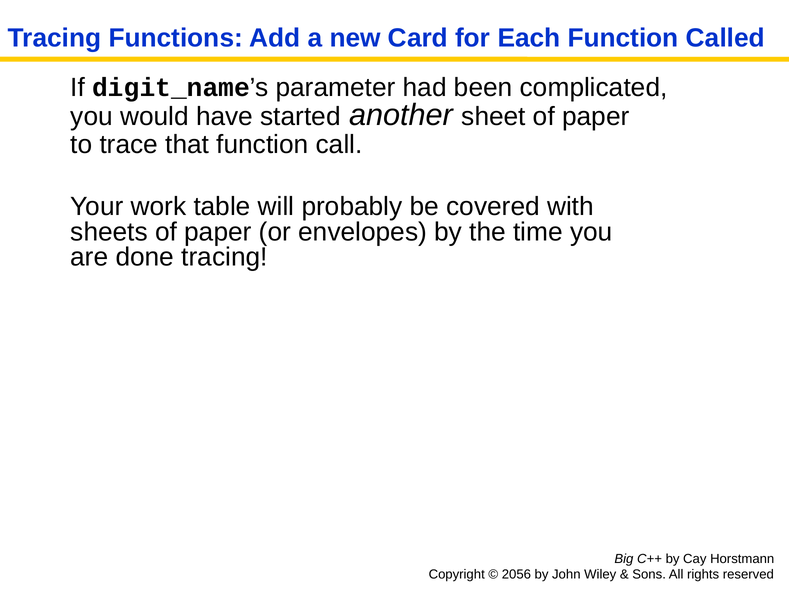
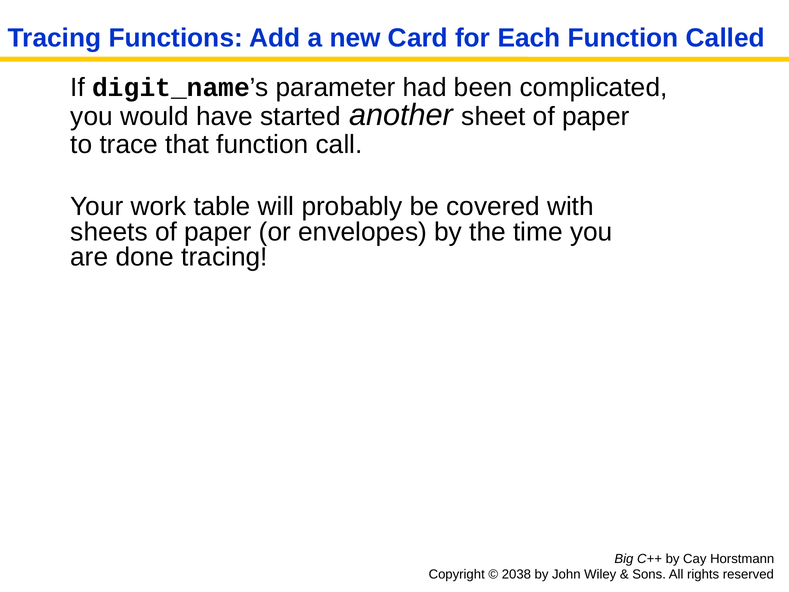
2056: 2056 -> 2038
